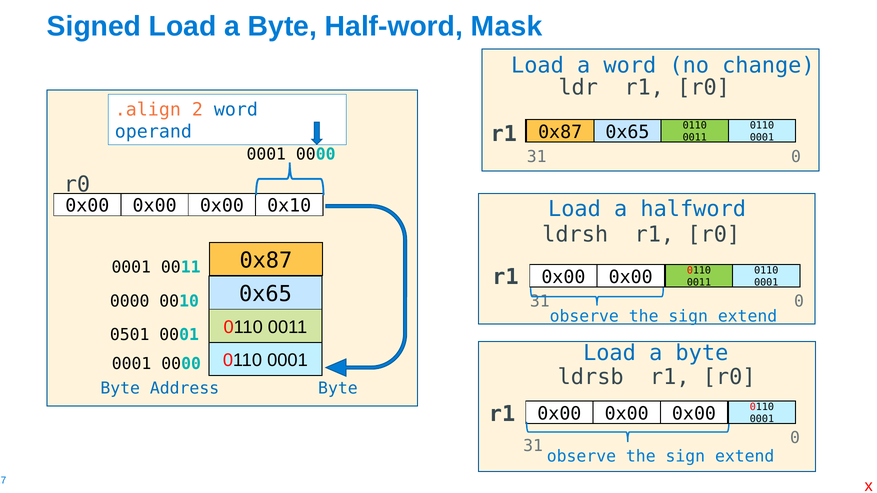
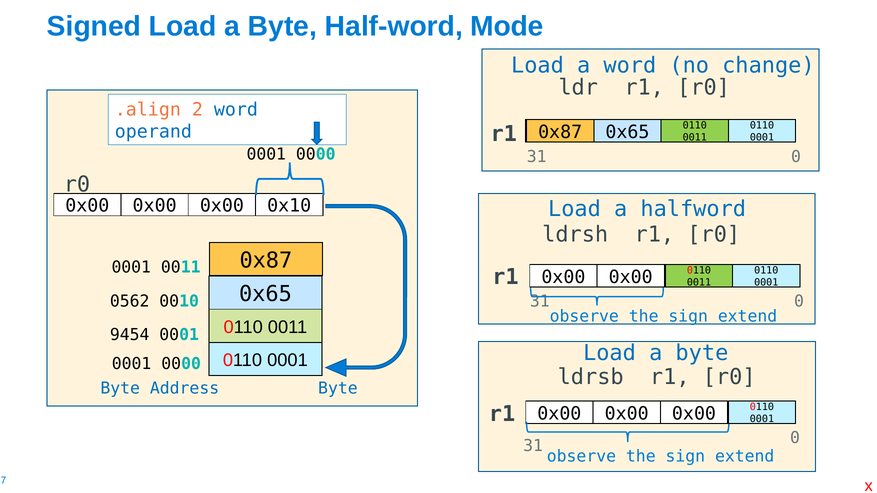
Mask: Mask -> Mode
0000 at (130, 302): 0000 -> 0562
0501: 0501 -> 9454
